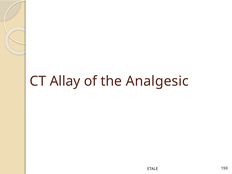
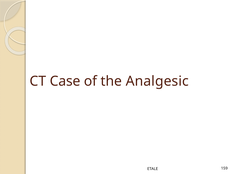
Allay: Allay -> Case
